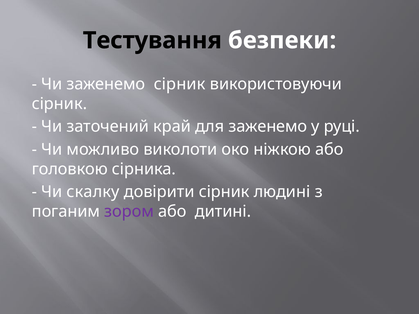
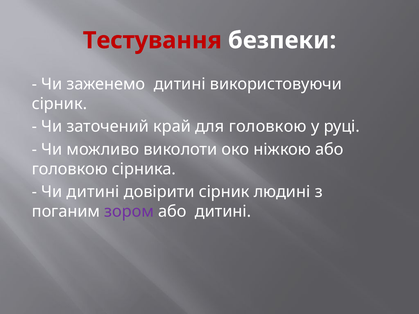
Тестування colour: black -> red
заженемо сірник: сірник -> дитині
для заженемо: заженемо -> головкою
Чи скалку: скалку -> дитині
